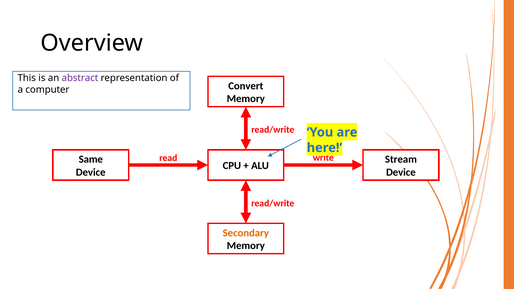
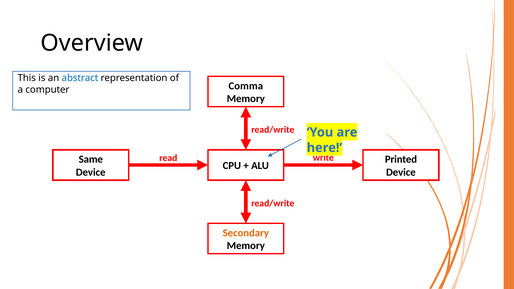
abstract colour: purple -> blue
Convert: Convert -> Comma
Stream: Stream -> Printed
